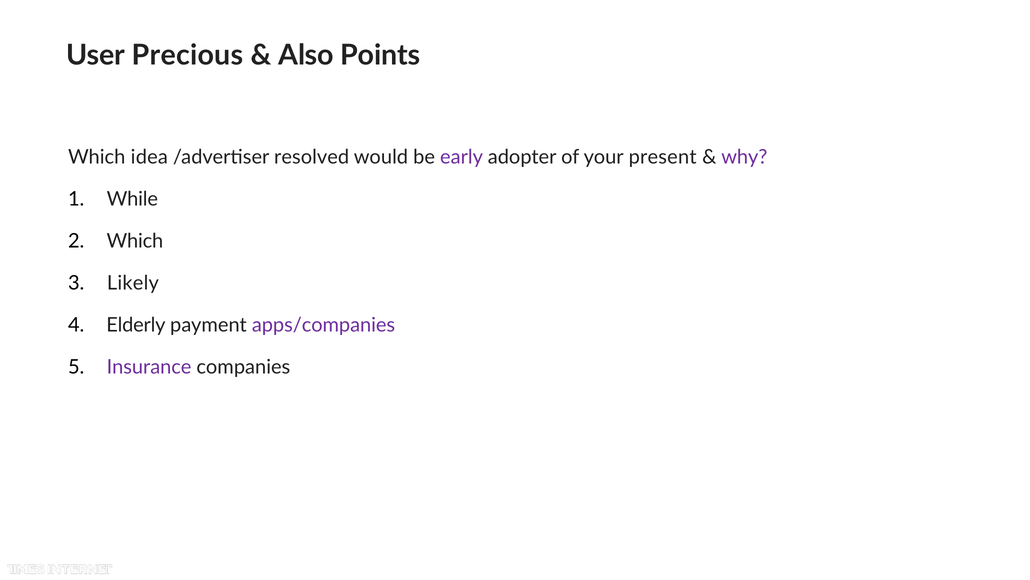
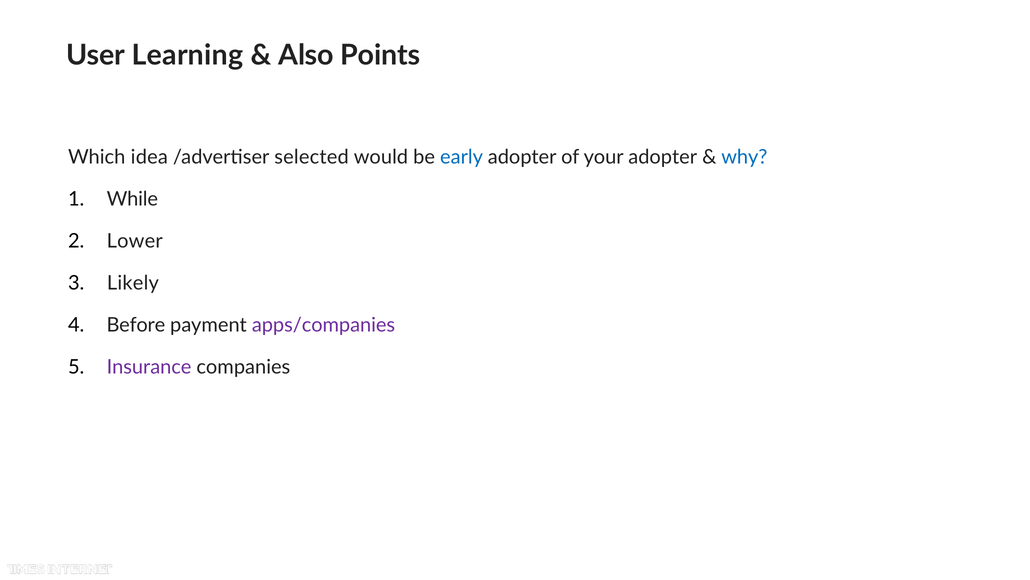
Precious: Precious -> Learning
resolved: resolved -> selected
early colour: purple -> blue
your present: present -> adopter
why colour: purple -> blue
Which at (135, 241): Which -> Lower
Elderly: Elderly -> Before
